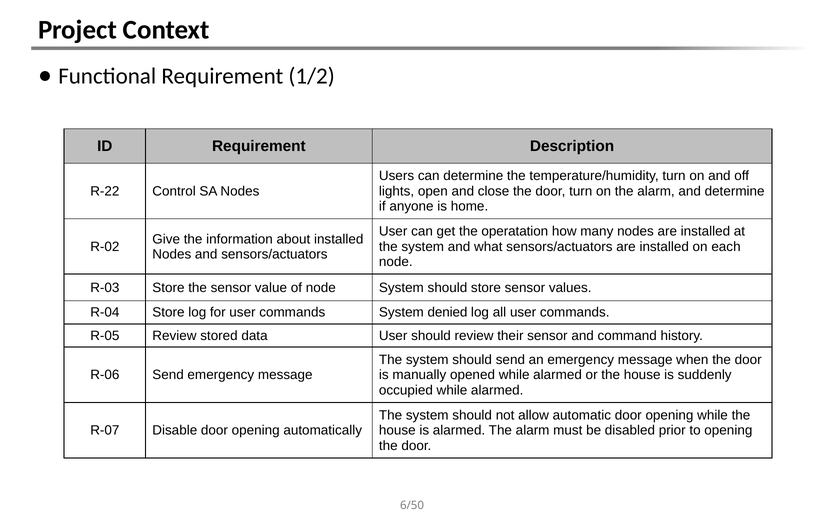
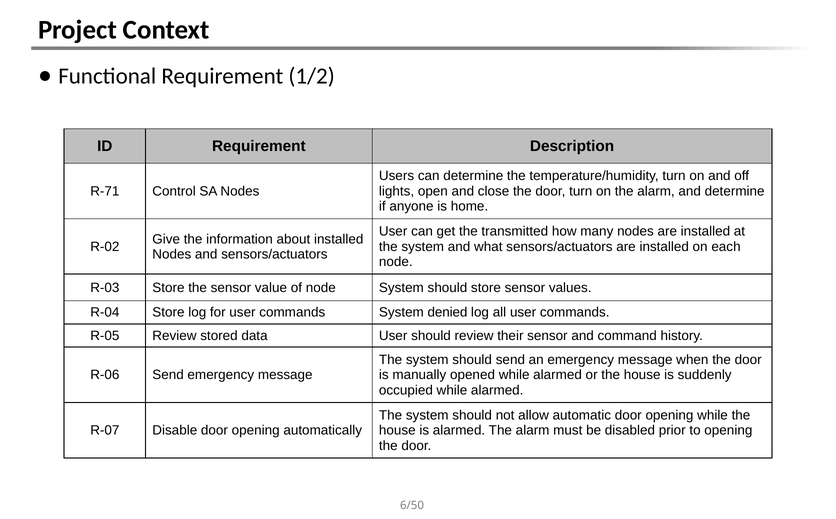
R-22: R-22 -> R-71
operatation: operatation -> transmitted
